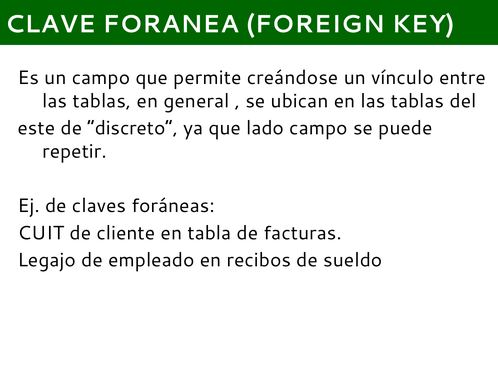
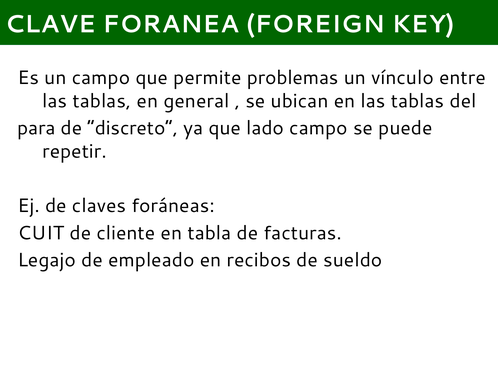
creándose: creándose -> problemas
este: este -> para
